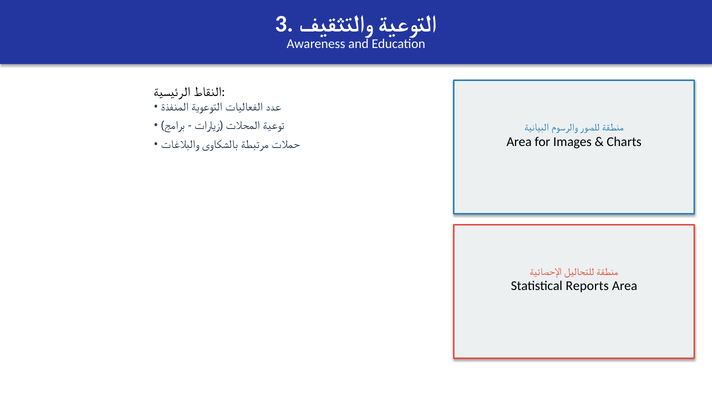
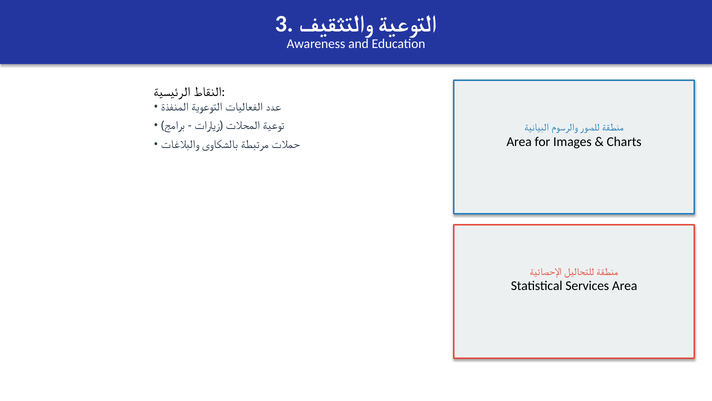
Reports: Reports -> Services
